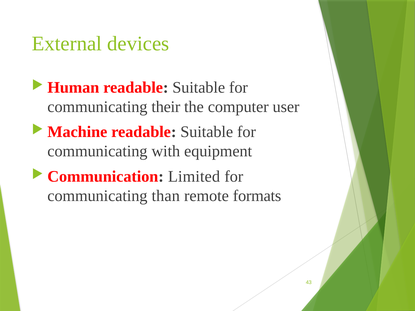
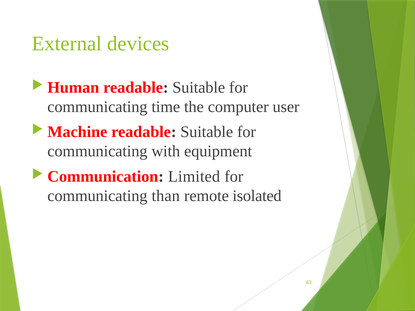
their: their -> time
formats: formats -> isolated
